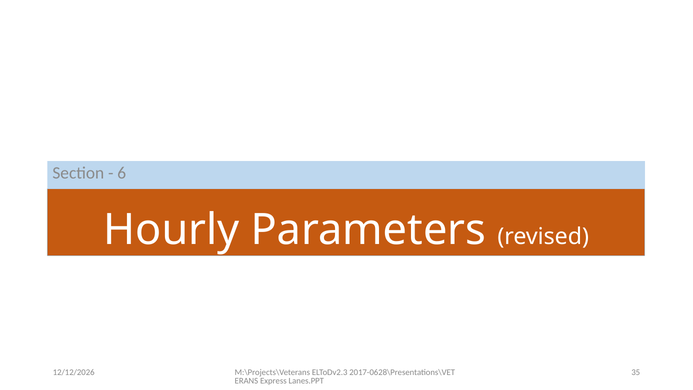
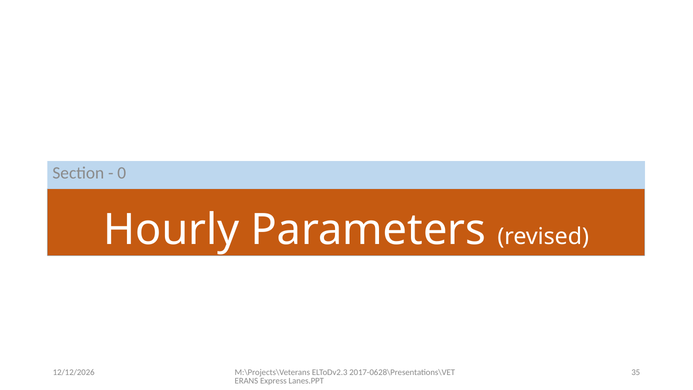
6: 6 -> 0
